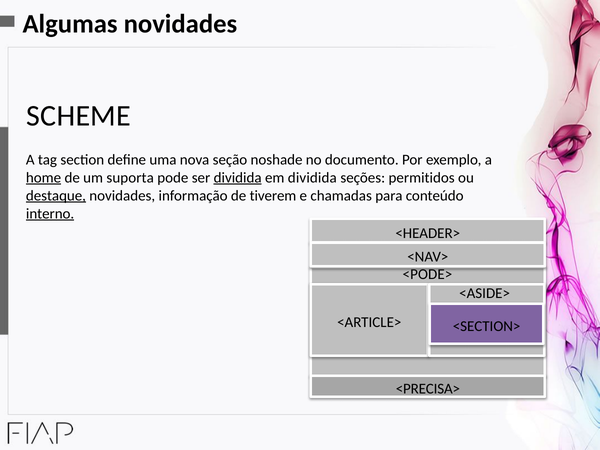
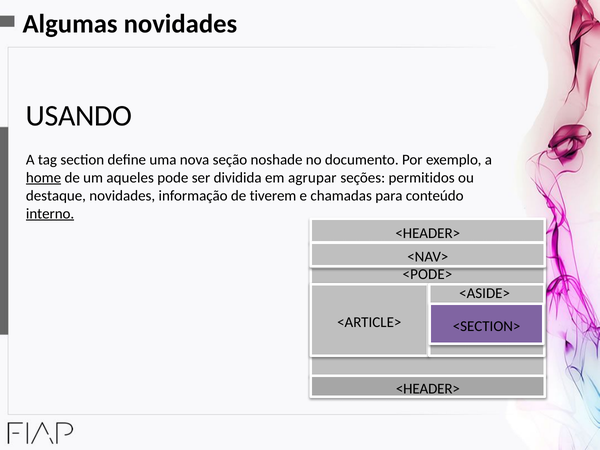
SCHEME: SCHEME -> USANDO
suporta: suporta -> aqueles
dividida at (238, 178) underline: present -> none
em dividida: dividida -> agrupar
destaque underline: present -> none
<PRECISA> at (428, 389): <PRECISA> -> <HEADER>
